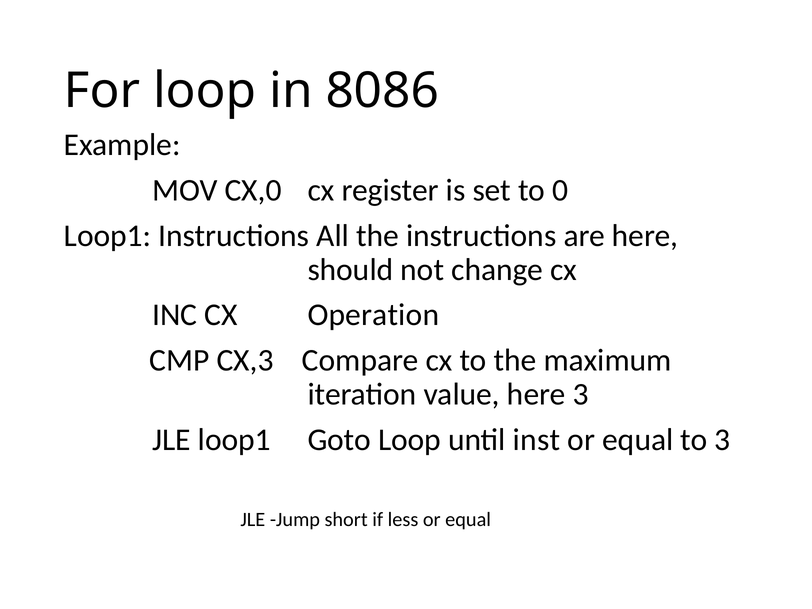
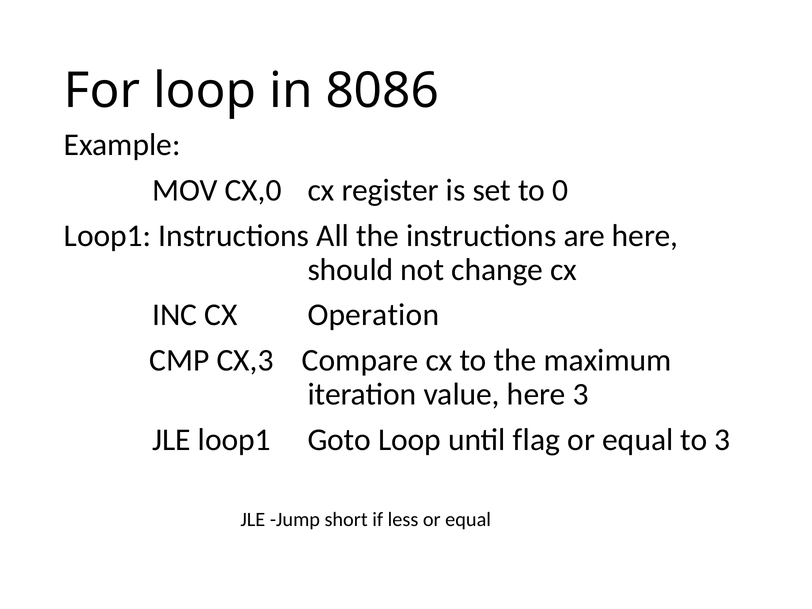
inst: inst -> flag
